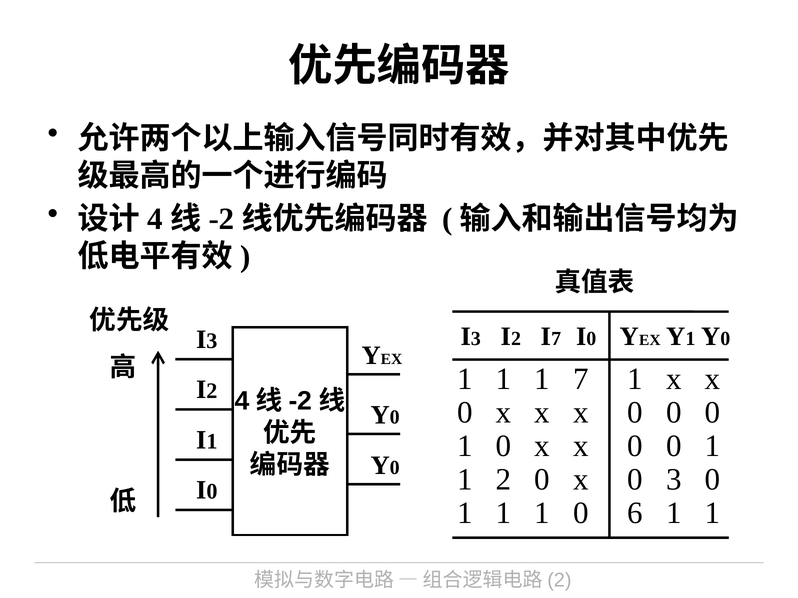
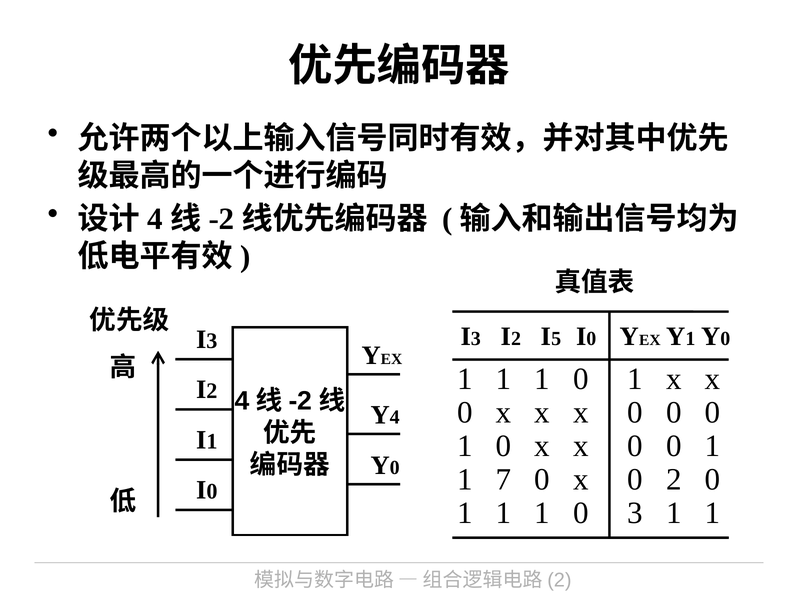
7 at (556, 339): 7 -> 5
7 at (581, 379): 7 -> 0
0 at (395, 418): 0 -> 4
1 2: 2 -> 7
0 3: 3 -> 2
0 6: 6 -> 3
